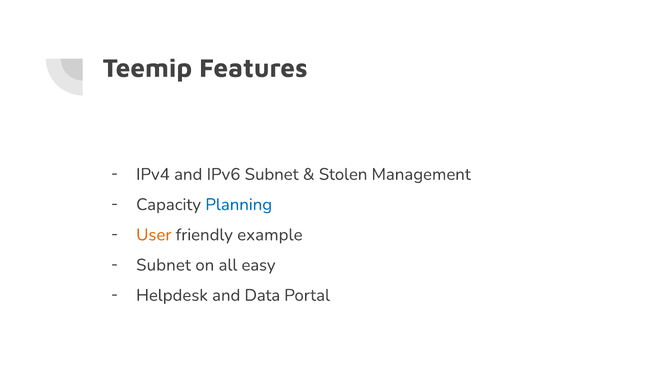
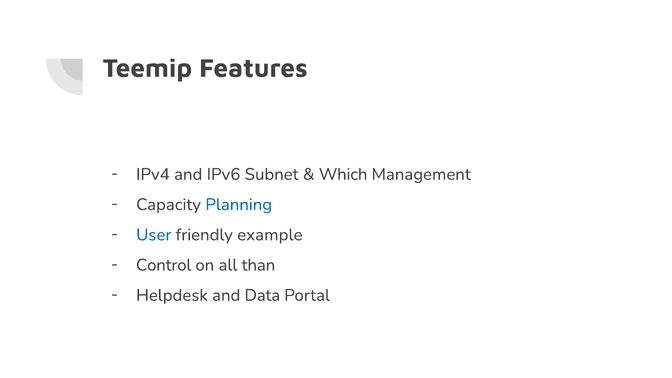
Stolen: Stolen -> Which
User colour: orange -> blue
Subnet at (164, 265): Subnet -> Control
easy: easy -> than
